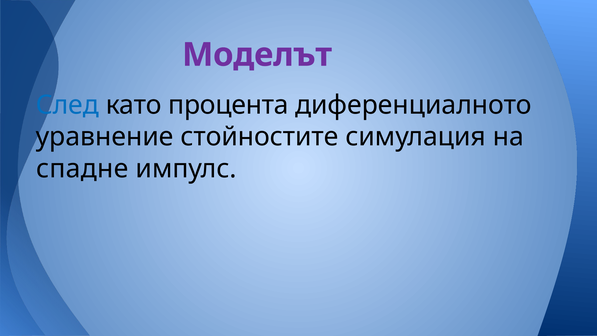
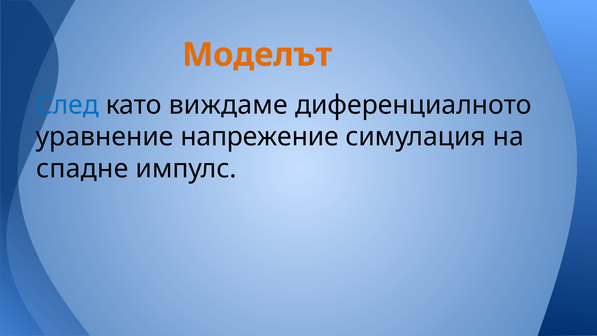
Моделът colour: purple -> orange
процента: процента -> виждаме
стойностите: стойностите -> напрежение
